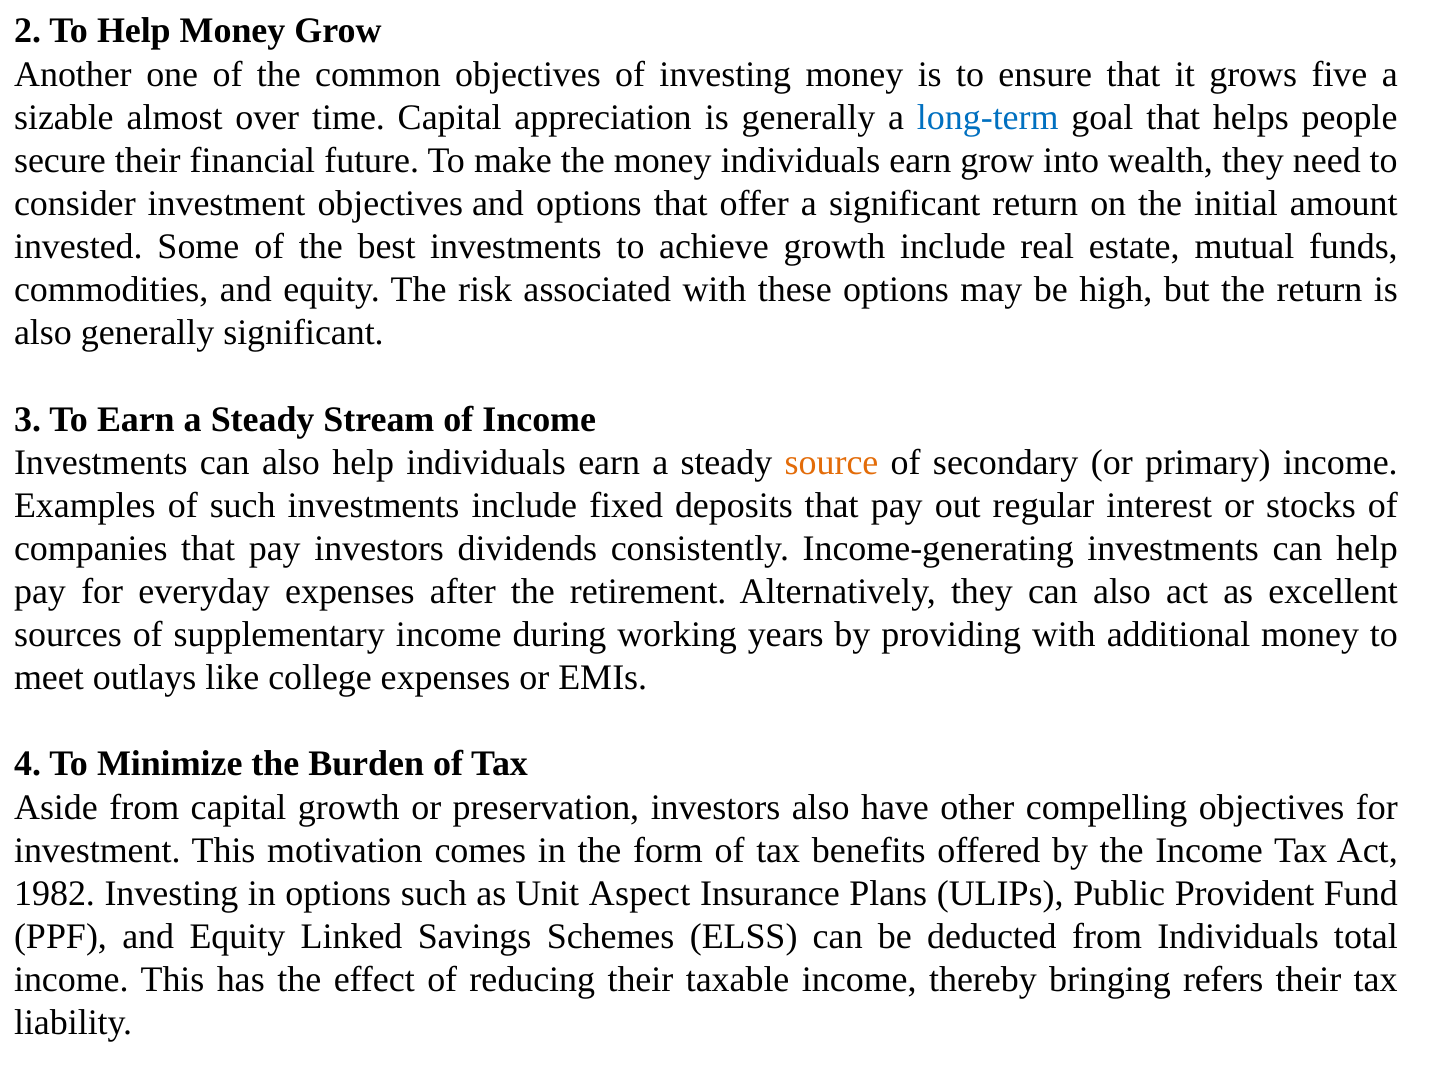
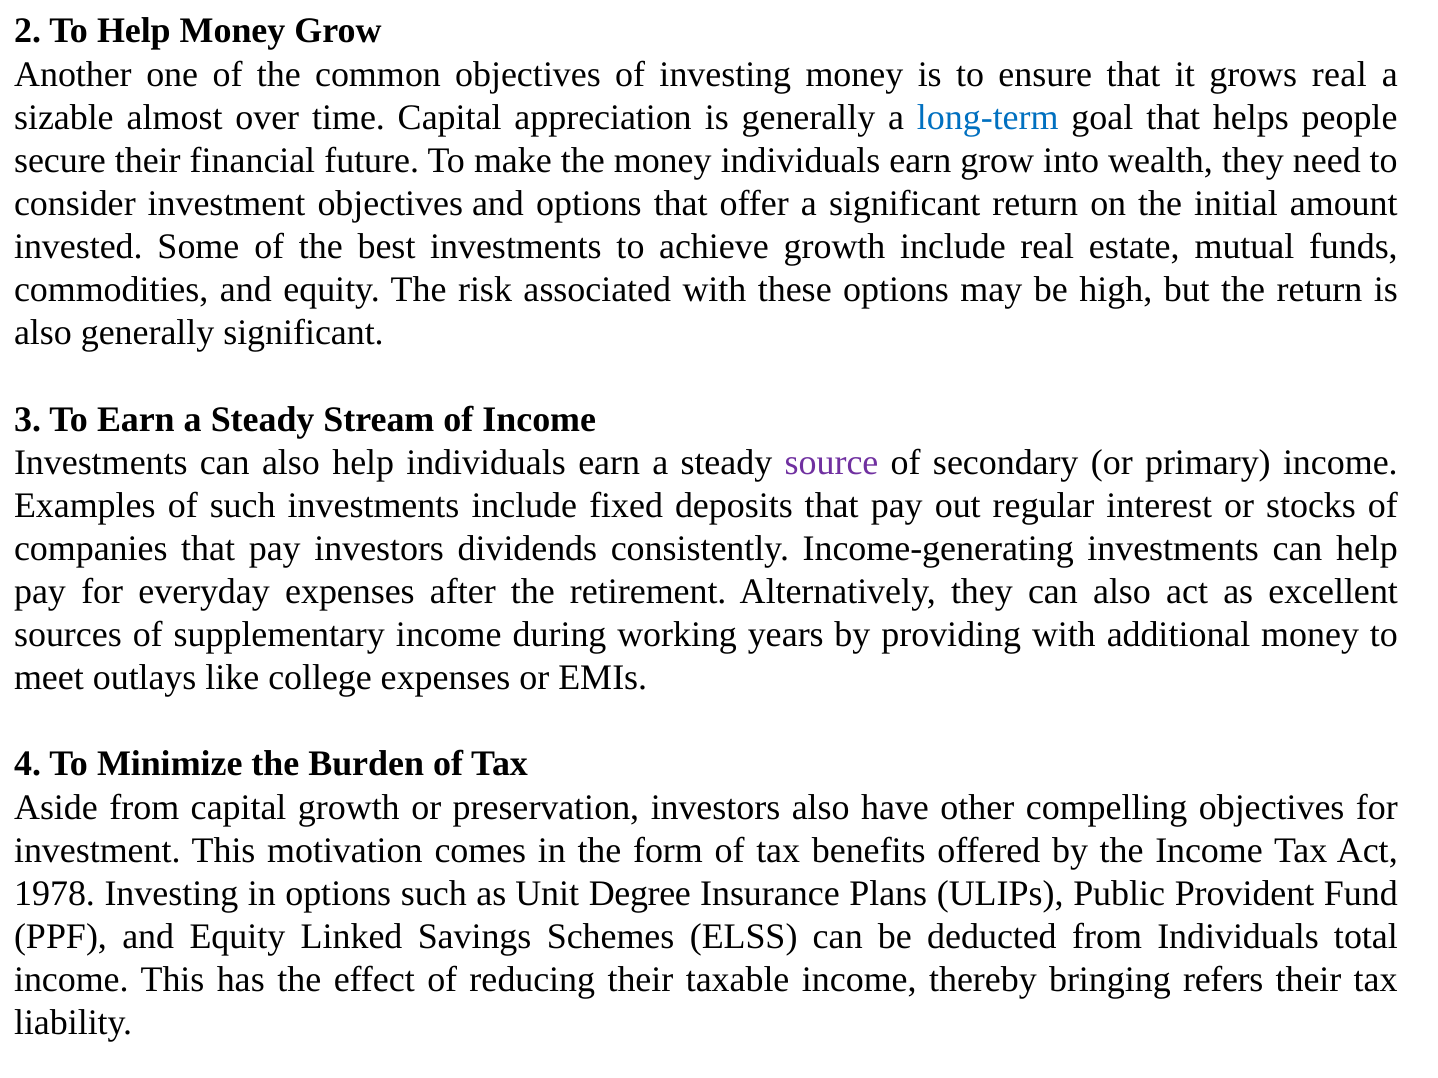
grows five: five -> real
source colour: orange -> purple
1982: 1982 -> 1978
Aspect: Aspect -> Degree
